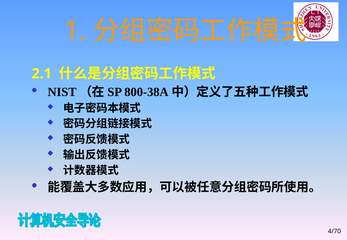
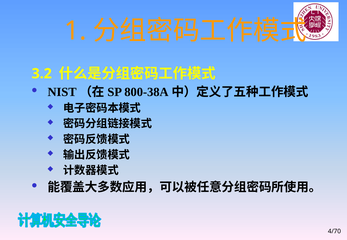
2.1: 2.1 -> 3.2
